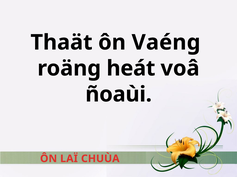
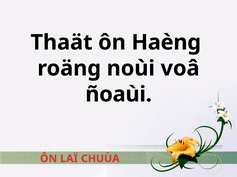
Vaéng: Vaéng -> Haèng
heát: heát -> noùi
